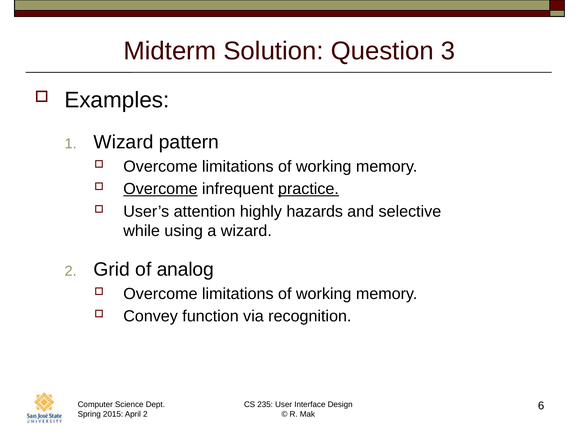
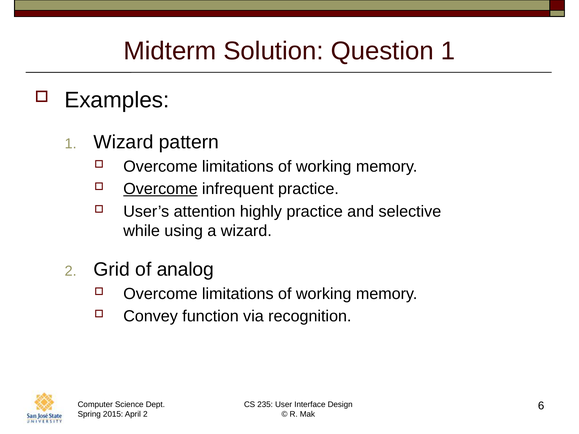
Question 3: 3 -> 1
practice at (308, 189) underline: present -> none
highly hazards: hazards -> practice
